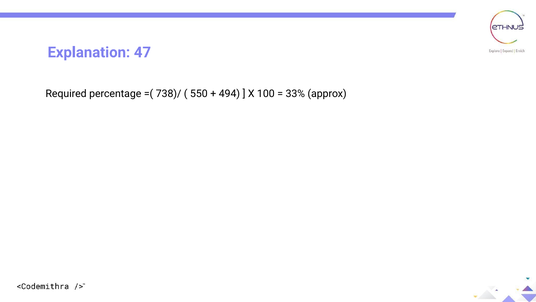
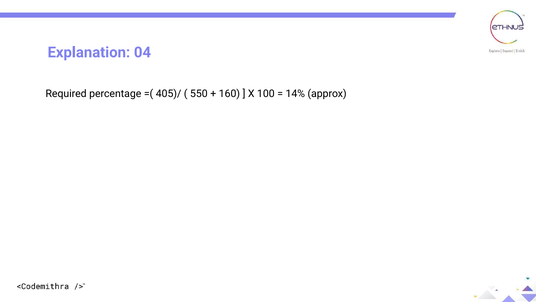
47: 47 -> 04
738)/: 738)/ -> 405)/
494: 494 -> 160
33%: 33% -> 14%
